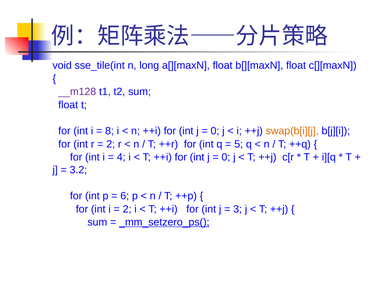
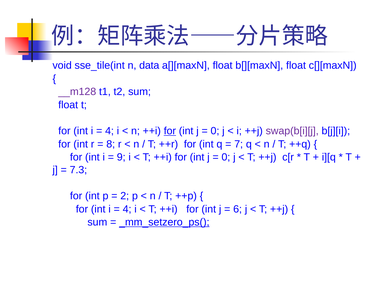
long: long -> data
8 at (110, 131): 8 -> 4
for at (170, 131) underline: none -> present
swap(b[i][j colour: orange -> purple
2 at (111, 144): 2 -> 8
5: 5 -> 7
4: 4 -> 9
3.2: 3.2 -> 7.3
6: 6 -> 2
2 at (127, 209): 2 -> 4
3: 3 -> 6
